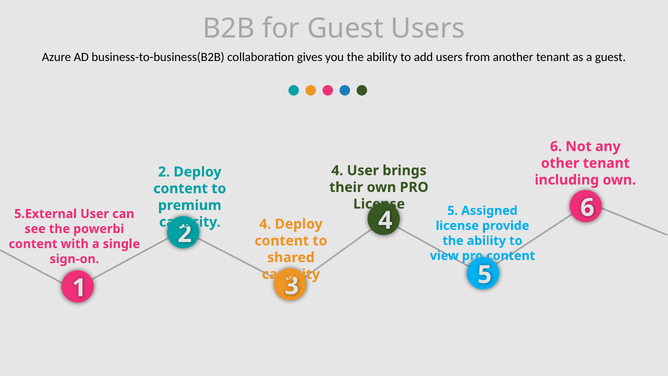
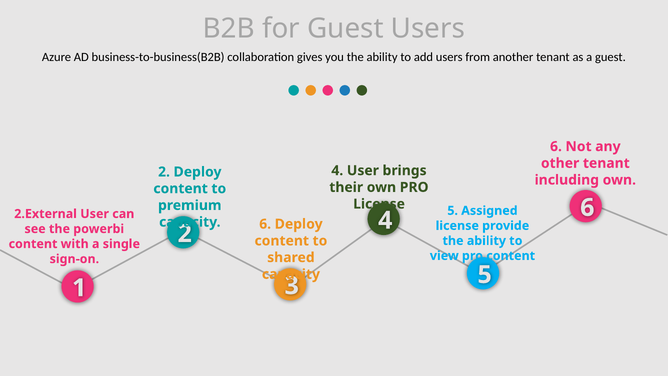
5.External: 5.External -> 2.External
4 at (265, 224): 4 -> 6
